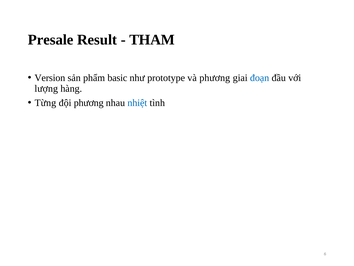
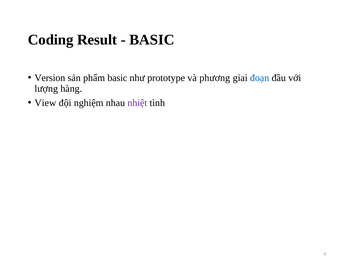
Presale: Presale -> Coding
THAM at (152, 40): THAM -> BASIC
Từng: Từng -> View
đội phương: phương -> nghiệm
nhiệt colour: blue -> purple
